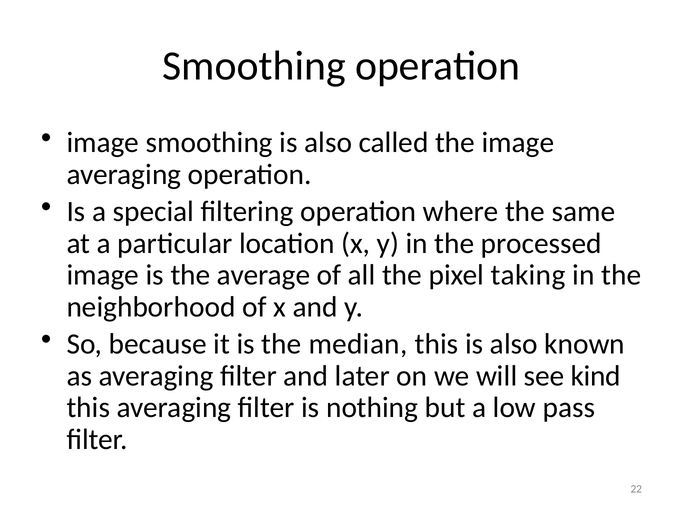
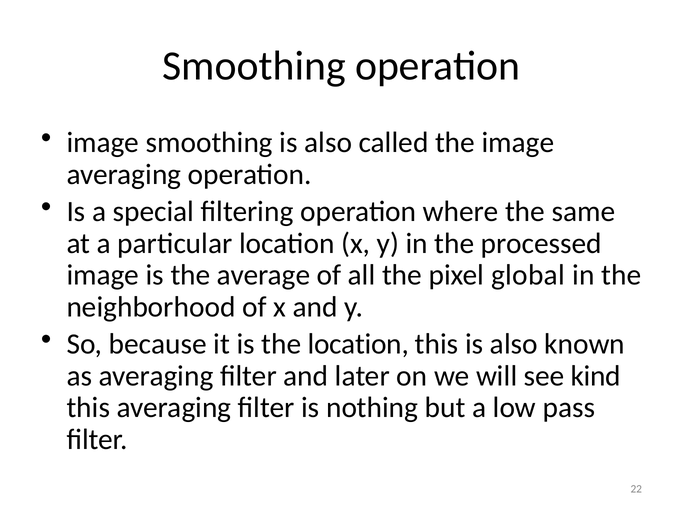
taking: taking -> global
the median: median -> location
